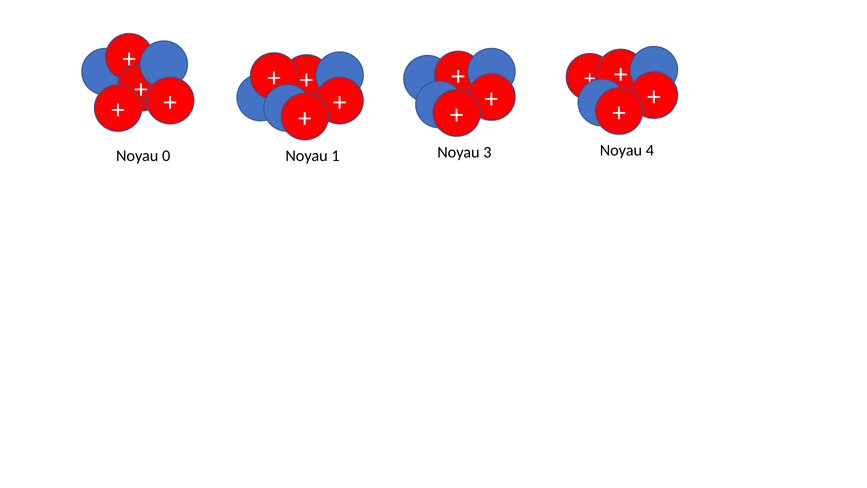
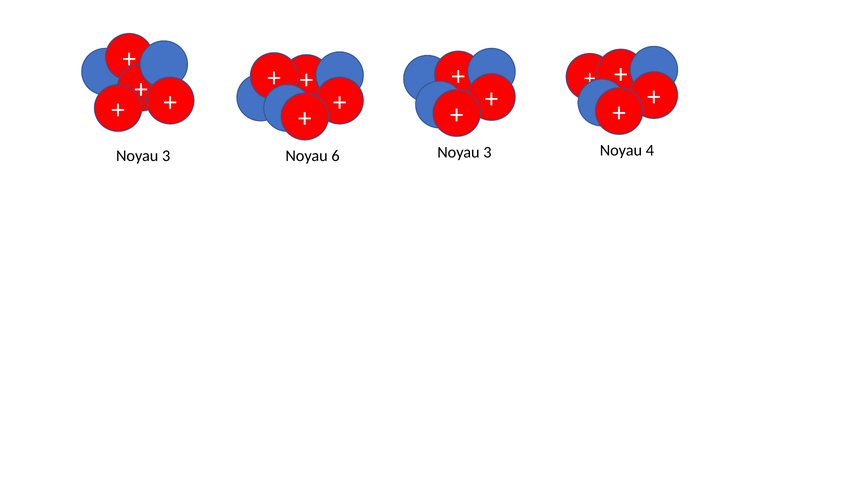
0 at (166, 156): 0 -> 3
1: 1 -> 6
